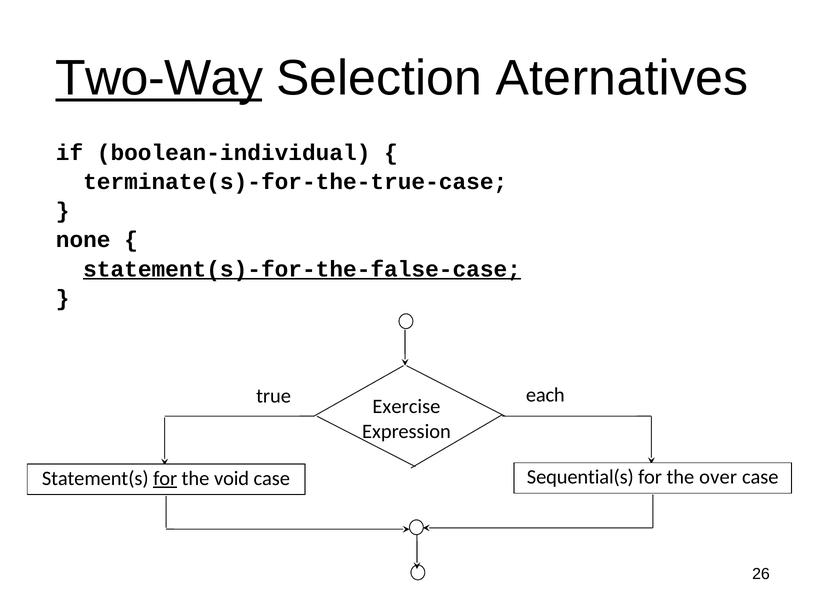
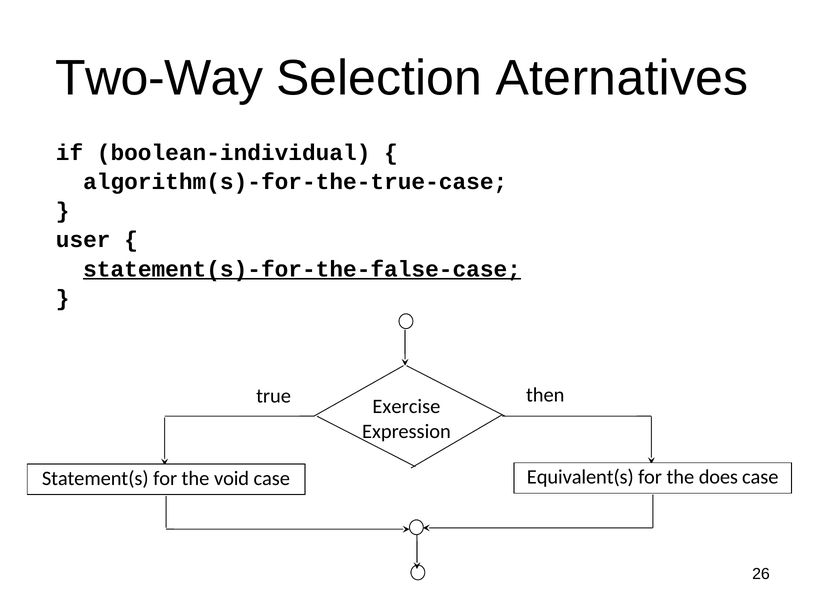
Two-Way underline: present -> none
terminate(s)-for-the-true-case: terminate(s)-for-the-true-case -> algorithm(s)-for-the-true-case
none: none -> user
each: each -> then
Sequential(s: Sequential(s -> Equivalent(s
over: over -> does
for at (165, 479) underline: present -> none
